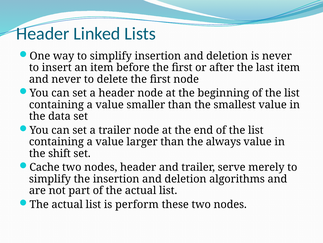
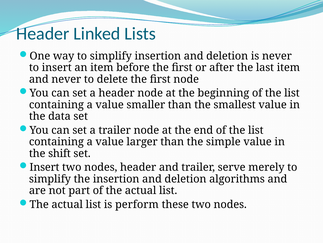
always: always -> simple
Cache at (44, 167): Cache -> Insert
